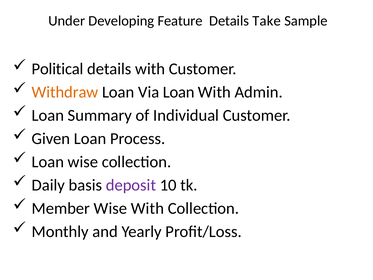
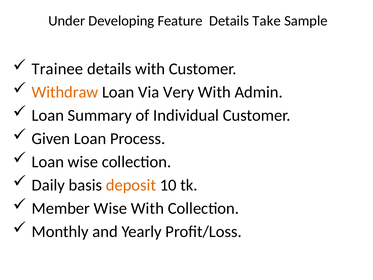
Political: Political -> Trainee
Via Loan: Loan -> Very
deposit colour: purple -> orange
